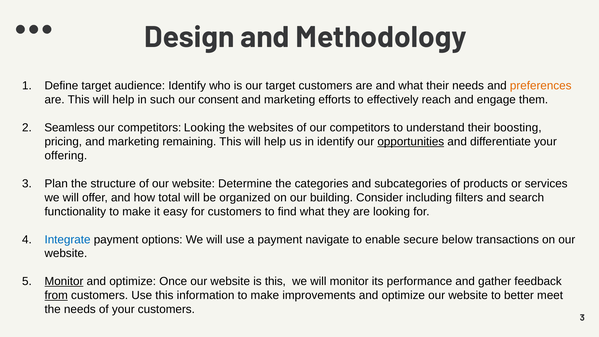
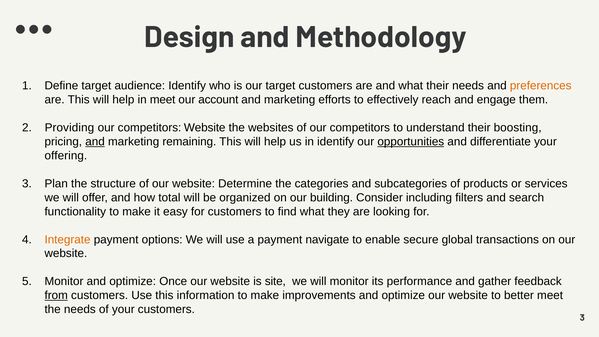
in such: such -> meet
consent: consent -> account
Seamless: Seamless -> Providing
competitors Looking: Looking -> Website
and at (95, 142) underline: none -> present
Integrate colour: blue -> orange
below: below -> global
Monitor at (64, 281) underline: present -> none
is this: this -> site
